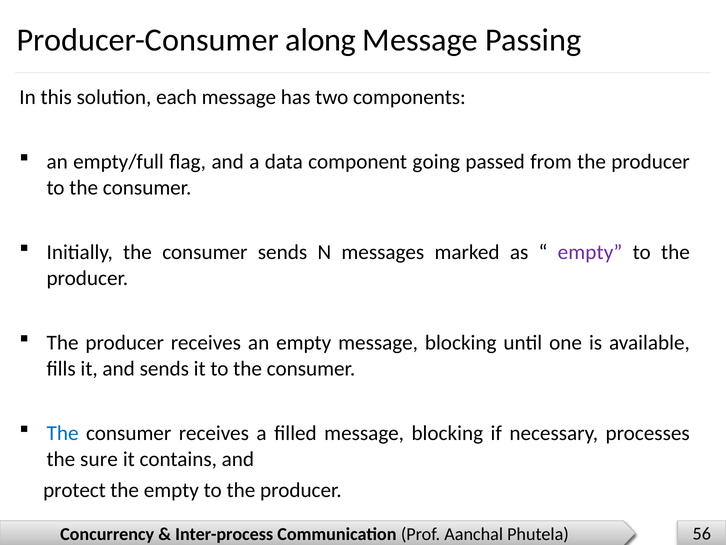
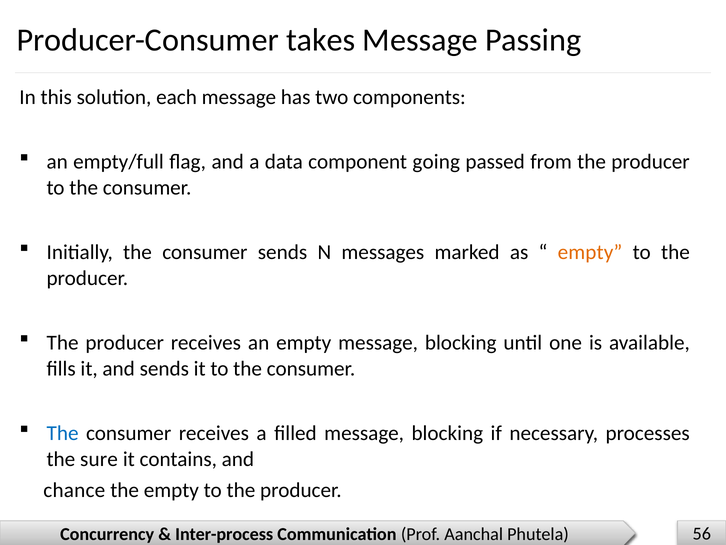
along: along -> takes
empty at (590, 252) colour: purple -> orange
protect: protect -> chance
